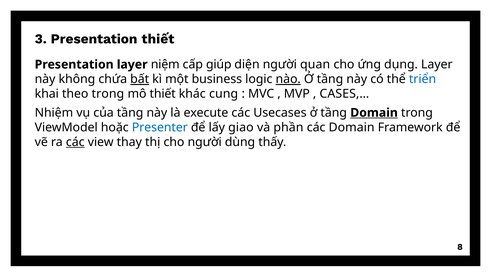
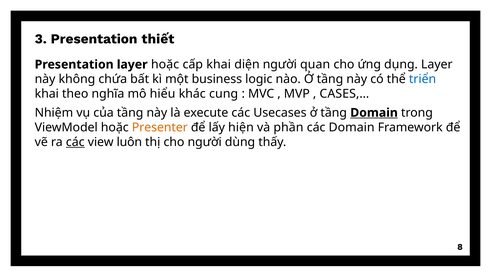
layer niệm: niệm -> hoặc
cấp giúp: giúp -> khai
bất underline: present -> none
nào underline: present -> none
theo trong: trong -> nghĩa
mô thiết: thiết -> hiểu
Presenter colour: blue -> orange
giao: giao -> hiện
thay: thay -> luôn
